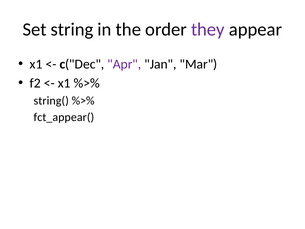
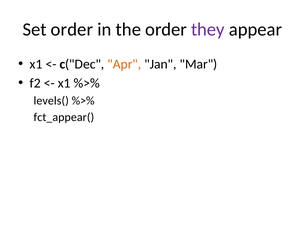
Set string: string -> order
Apr colour: purple -> orange
string(: string( -> levels(
